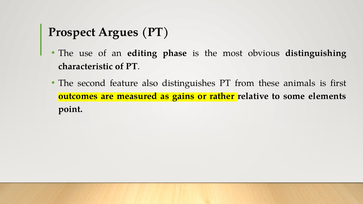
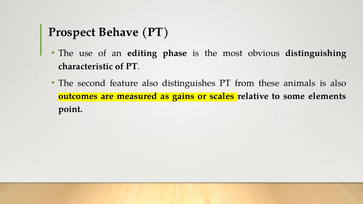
Argues: Argues -> Behave
is first: first -> also
rather: rather -> scales
